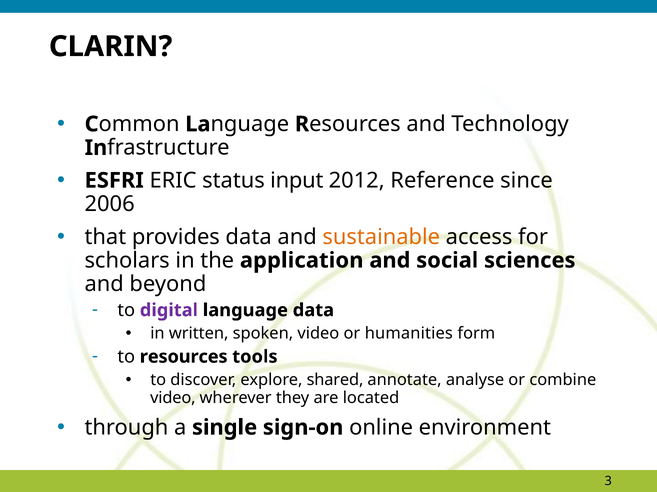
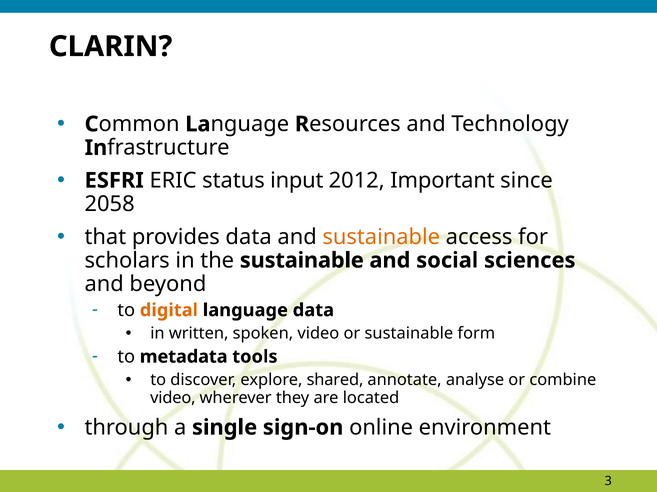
Reference: Reference -> Important
2006: 2006 -> 2058
the application: application -> sustainable
digital colour: purple -> orange
or humanities: humanities -> sustainable
resources: resources -> metadata
